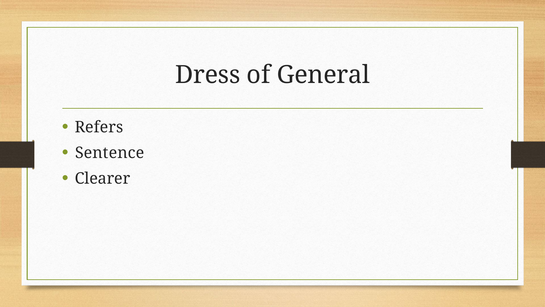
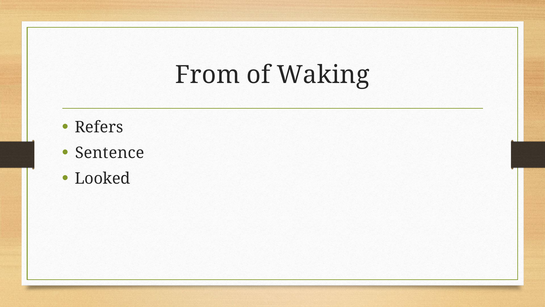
Dress: Dress -> From
General: General -> Waking
Clearer: Clearer -> Looked
